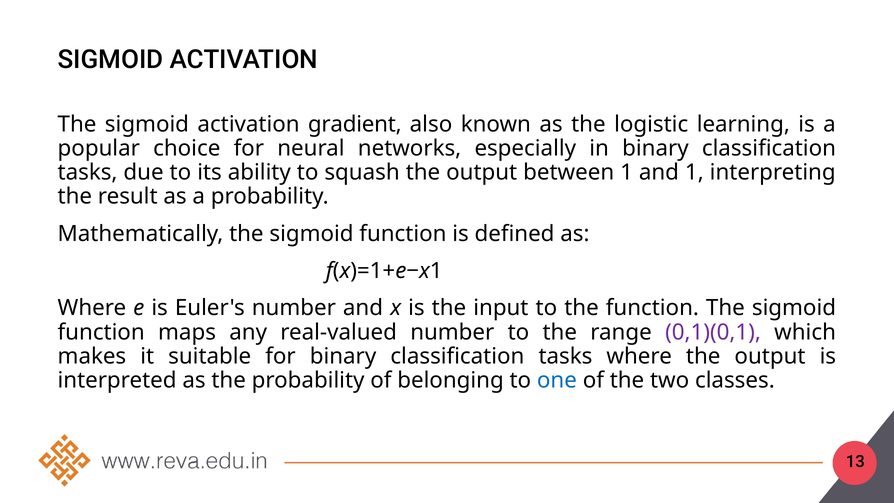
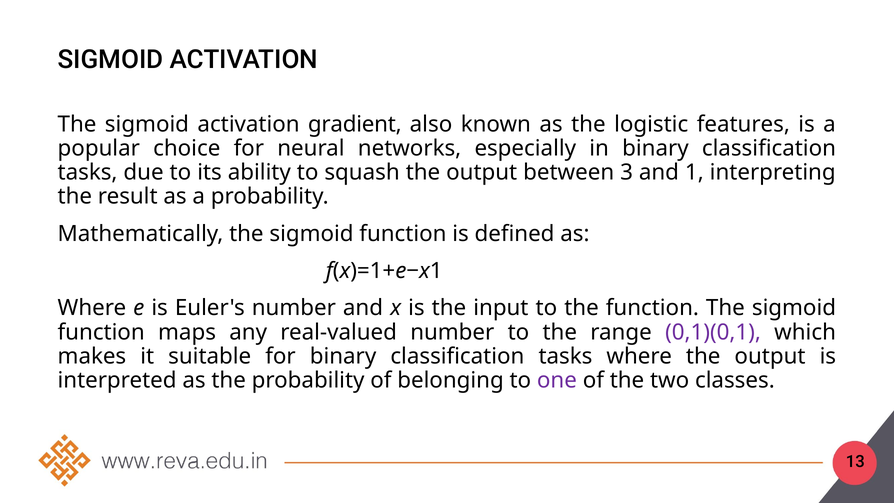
learning: learning -> features
between 1: 1 -> 3
one colour: blue -> purple
